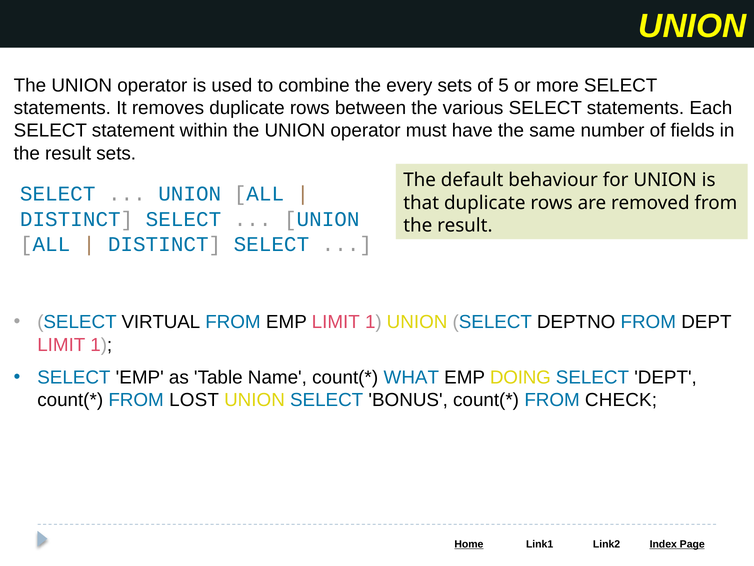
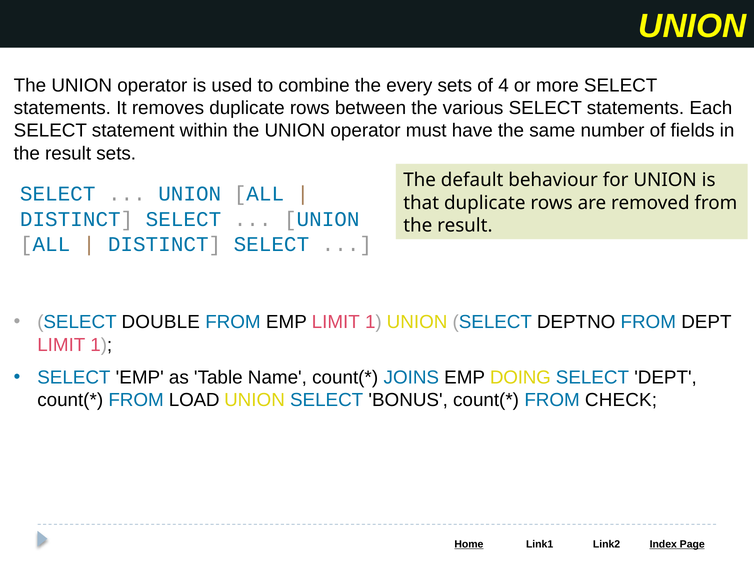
5: 5 -> 4
VIRTUAL: VIRTUAL -> DOUBLE
WHAT: WHAT -> JOINS
LOST: LOST -> LOAD
